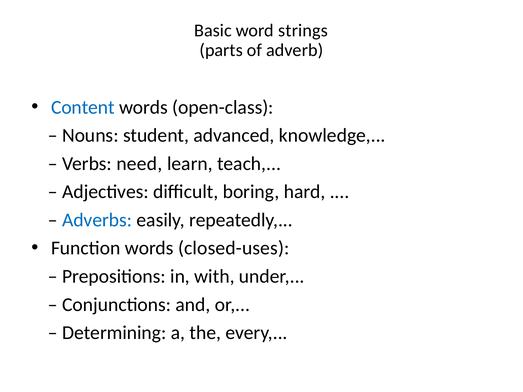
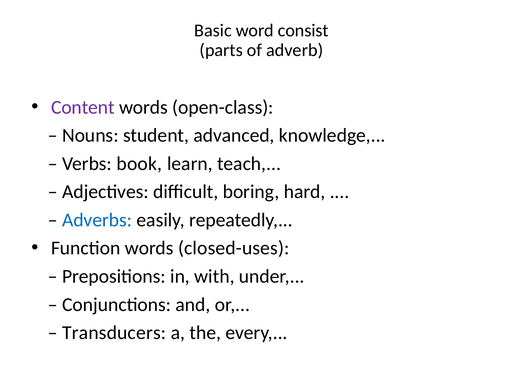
strings: strings -> consist
Content colour: blue -> purple
need: need -> book
Determining: Determining -> Transducers
